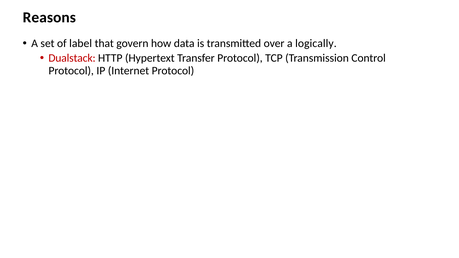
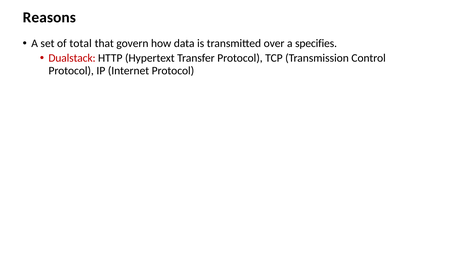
label: label -> total
logically: logically -> specifies
